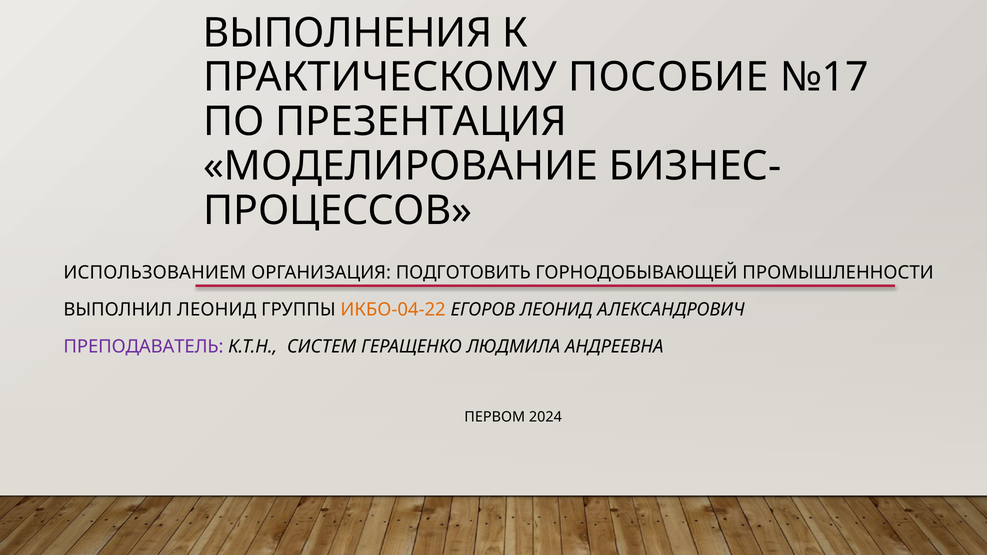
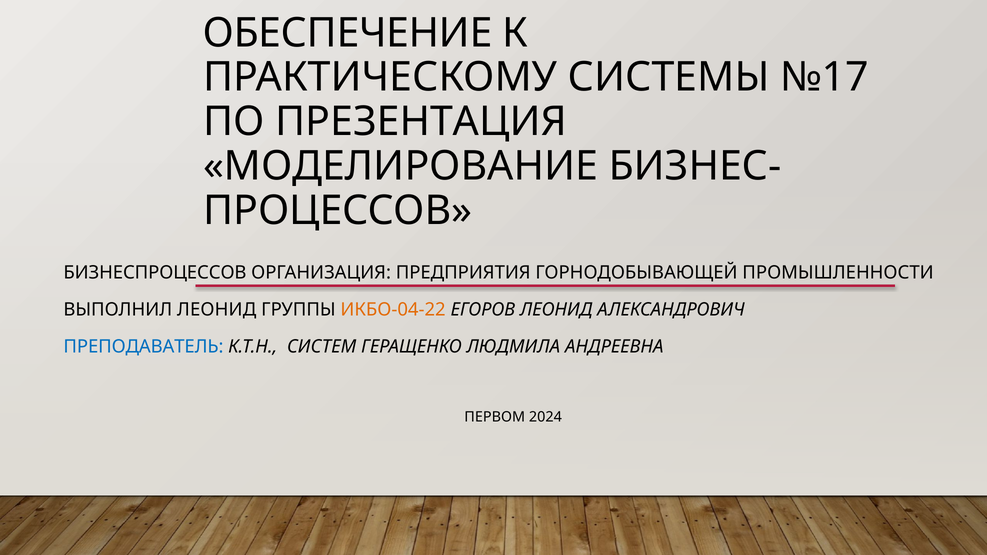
ВЫПОЛНЕНИЯ: ВЫПОЛНЕНИЯ -> ОБЕСПЕЧЕНИЕ
ПОСОБИЕ: ПОСОБИЕ -> СИСТЕМЫ
ИСПОЛЬЗОВАНИЕМ: ИСПОЛЬЗОВАНИЕМ -> БИЗНЕСПРОЦЕССОВ
ПОДГОТОВИТЬ: ПОДГОТОВИТЬ -> ПРЕДПРИЯТИЯ
ПРЕПОДАВАТЕЛЬ colour: purple -> blue
